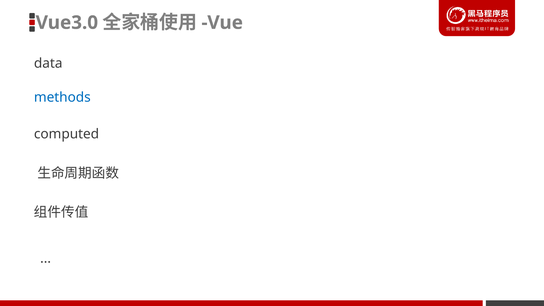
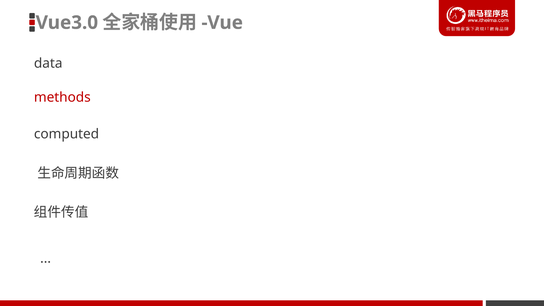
methods colour: blue -> red
